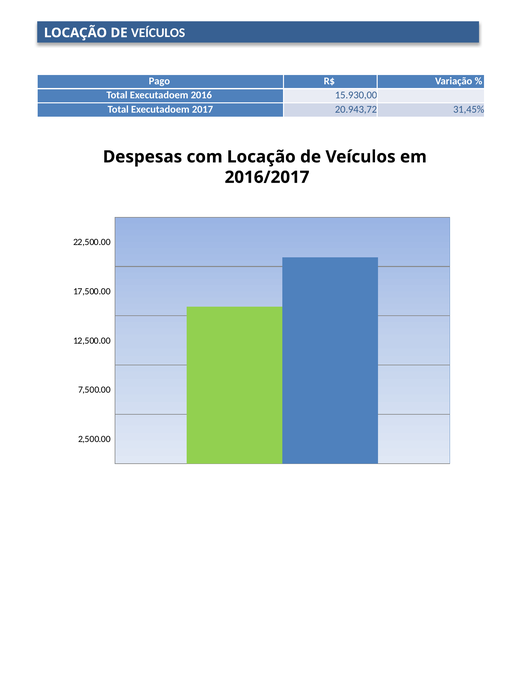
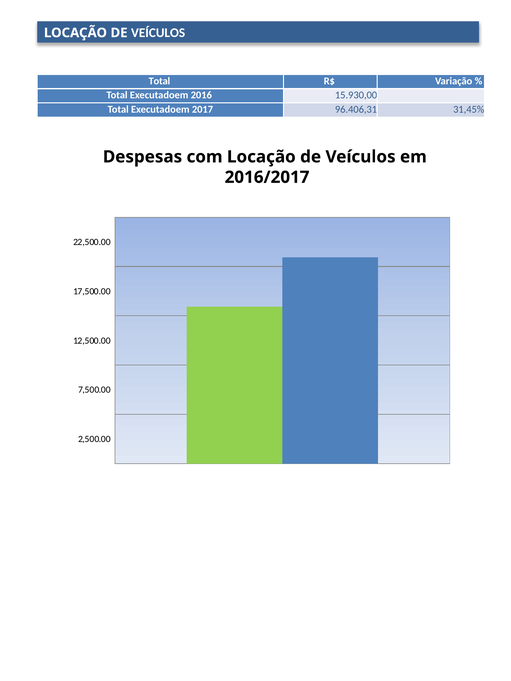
Pago at (159, 81): Pago -> Total
20.943,72: 20.943,72 -> 96.406,31
